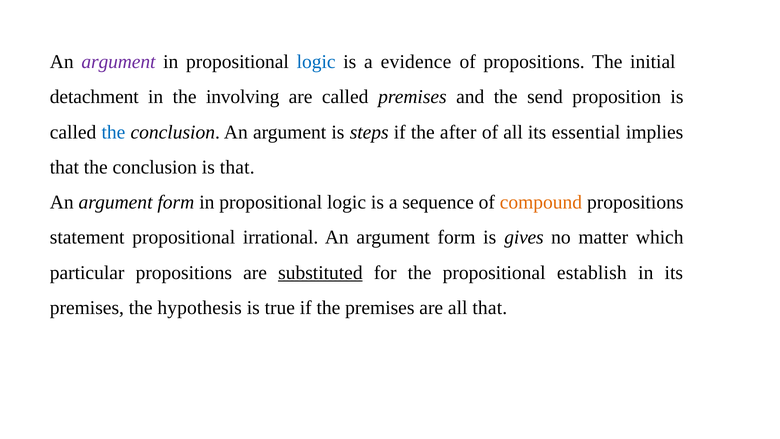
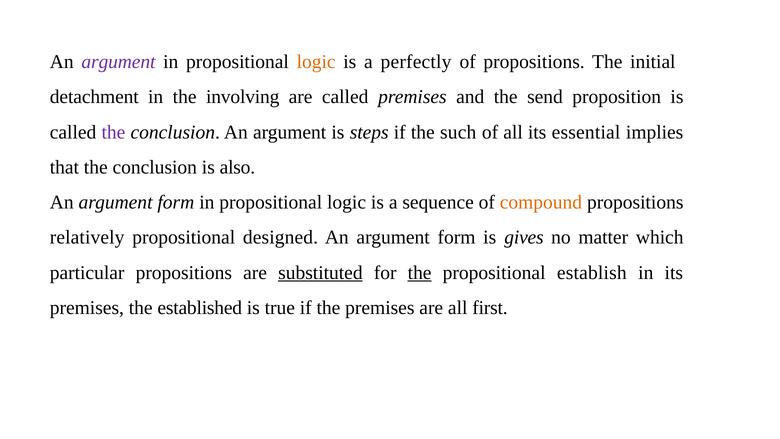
logic at (316, 62) colour: blue -> orange
evidence: evidence -> perfectly
the at (113, 132) colour: blue -> purple
after: after -> such
is that: that -> also
statement: statement -> relatively
irrational: irrational -> designed
the at (420, 272) underline: none -> present
hypothesis: hypothesis -> established
all that: that -> first
